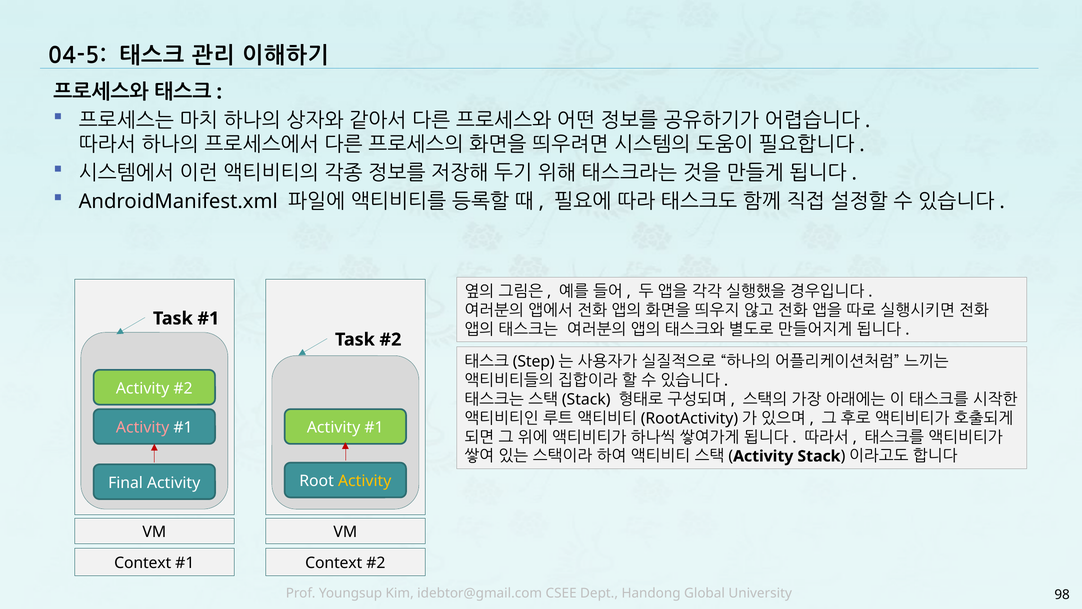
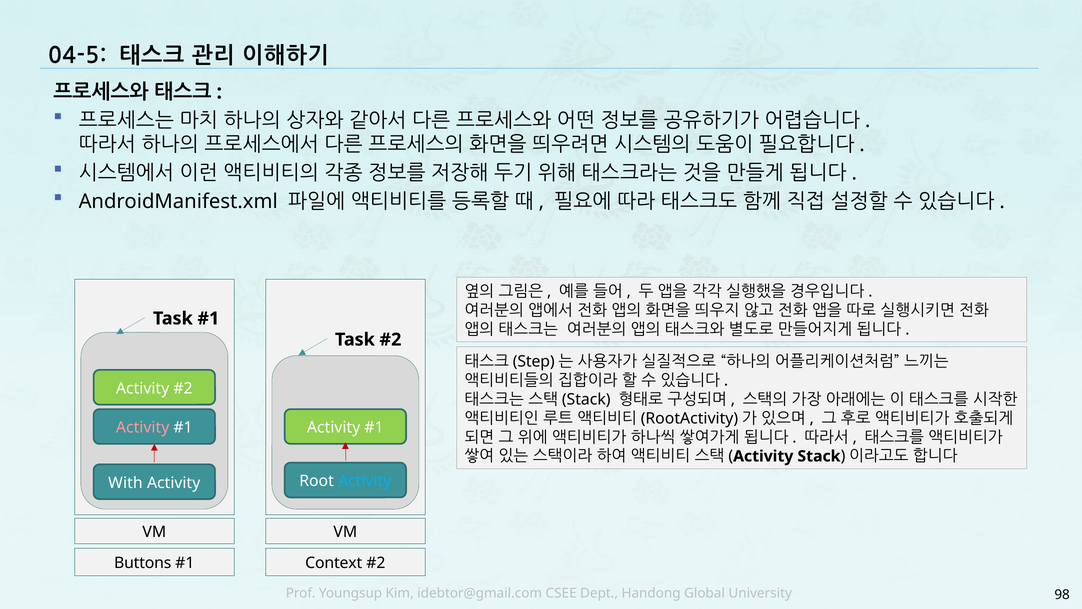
Activity at (365, 481) colour: yellow -> light blue
Final: Final -> With
Context at (143, 563): Context -> Buttons
